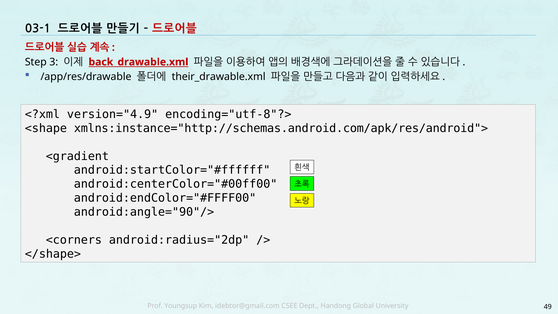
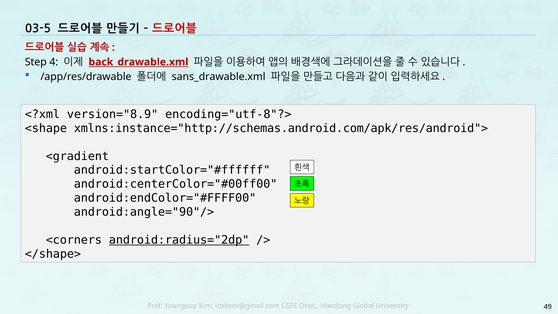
03-1: 03-1 -> 03-5
3: 3 -> 4
their_drawable.xml: their_drawable.xml -> sans_drawable.xml
version="4.9: version="4.9 -> version="8.9
android:radius="2dp underline: none -> present
